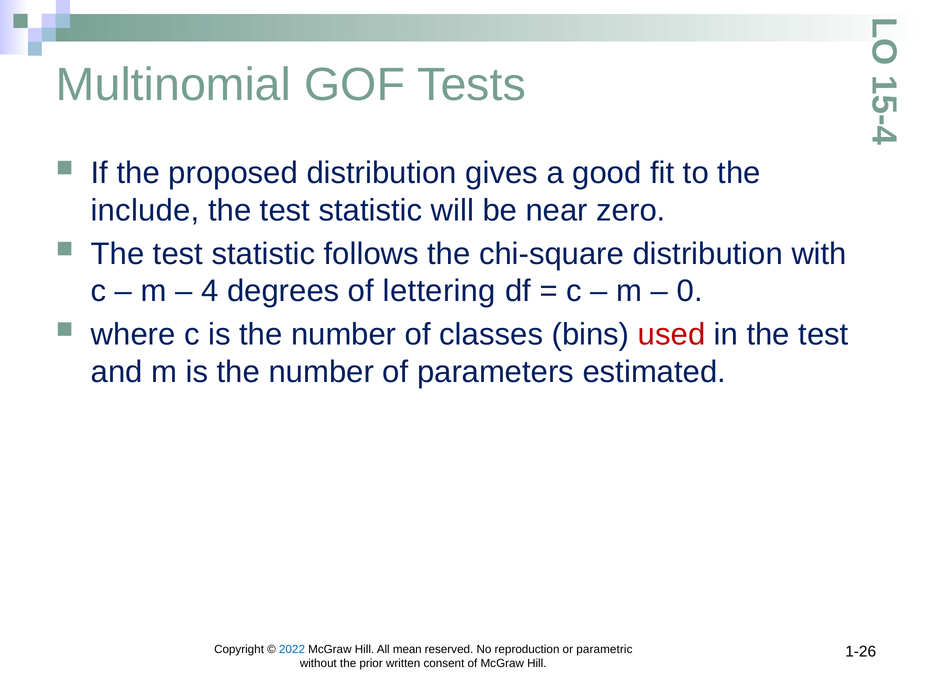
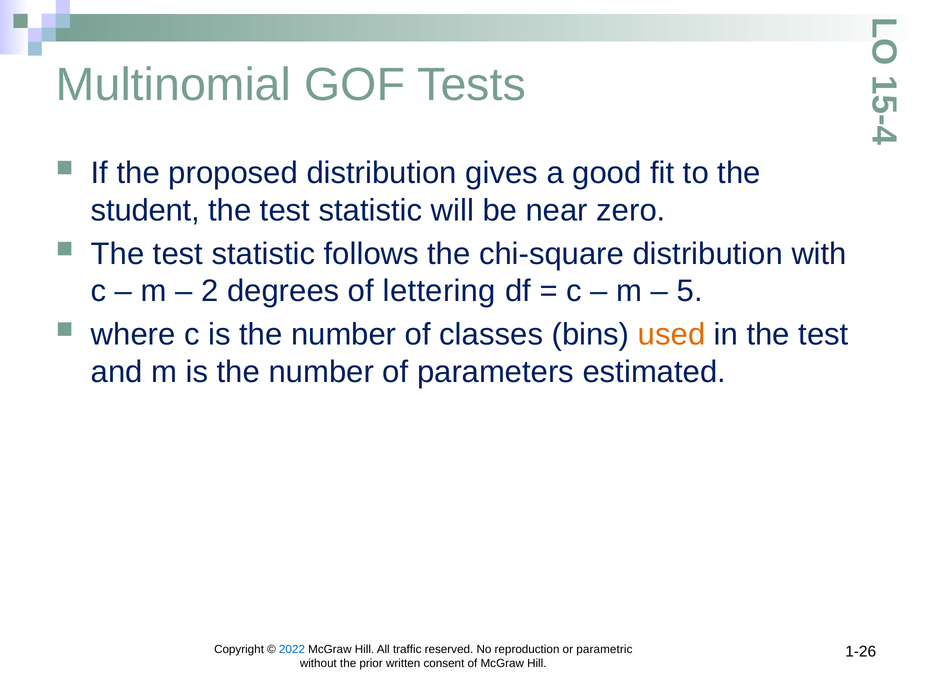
include: include -> student
4 at (210, 291): 4 -> 2
0 at (690, 291): 0 -> 5
used colour: red -> orange
mean: mean -> traffic
